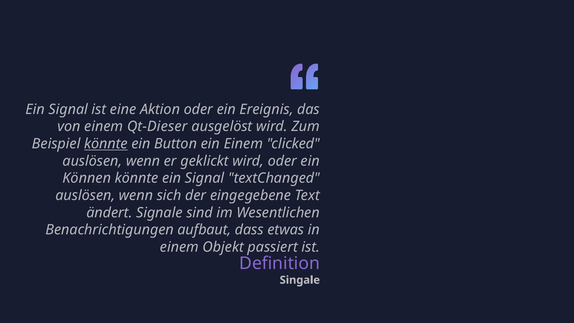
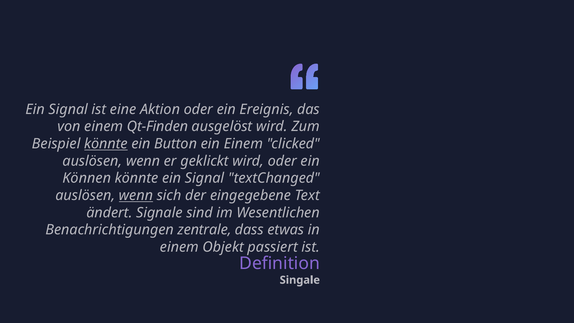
Qt-Dieser: Qt-Dieser -> Qt-Finden
wenn at (136, 195) underline: none -> present
aufbaut: aufbaut -> zentrale
